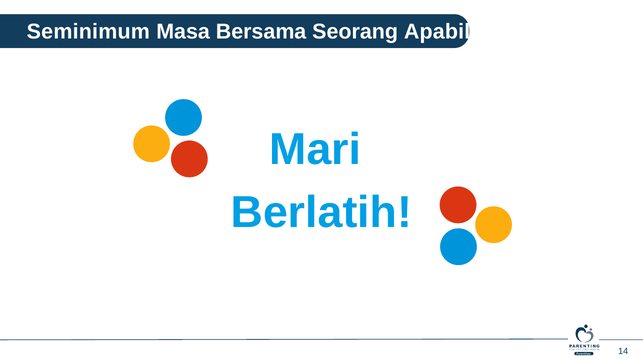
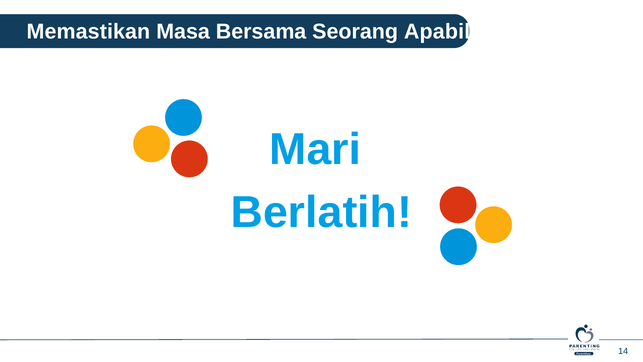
Seminimum: Seminimum -> Memastikan
